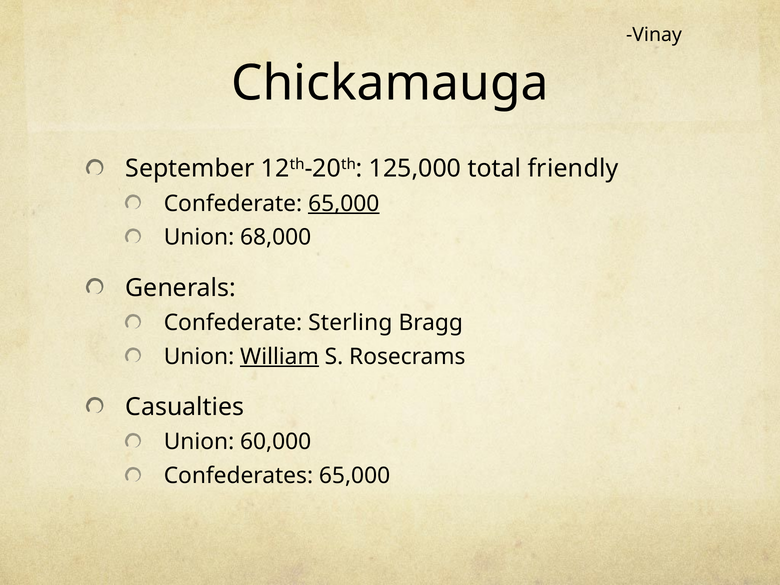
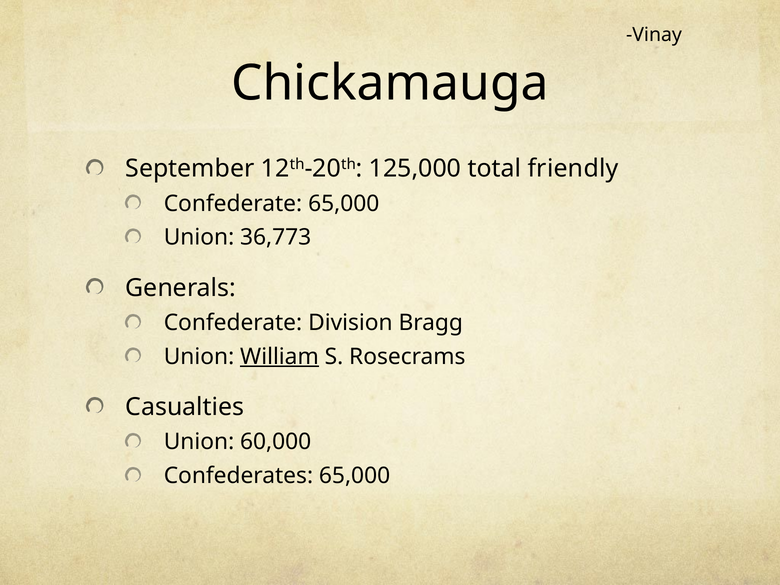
65,000 at (344, 204) underline: present -> none
68,000: 68,000 -> 36,773
Sterling: Sterling -> Division
